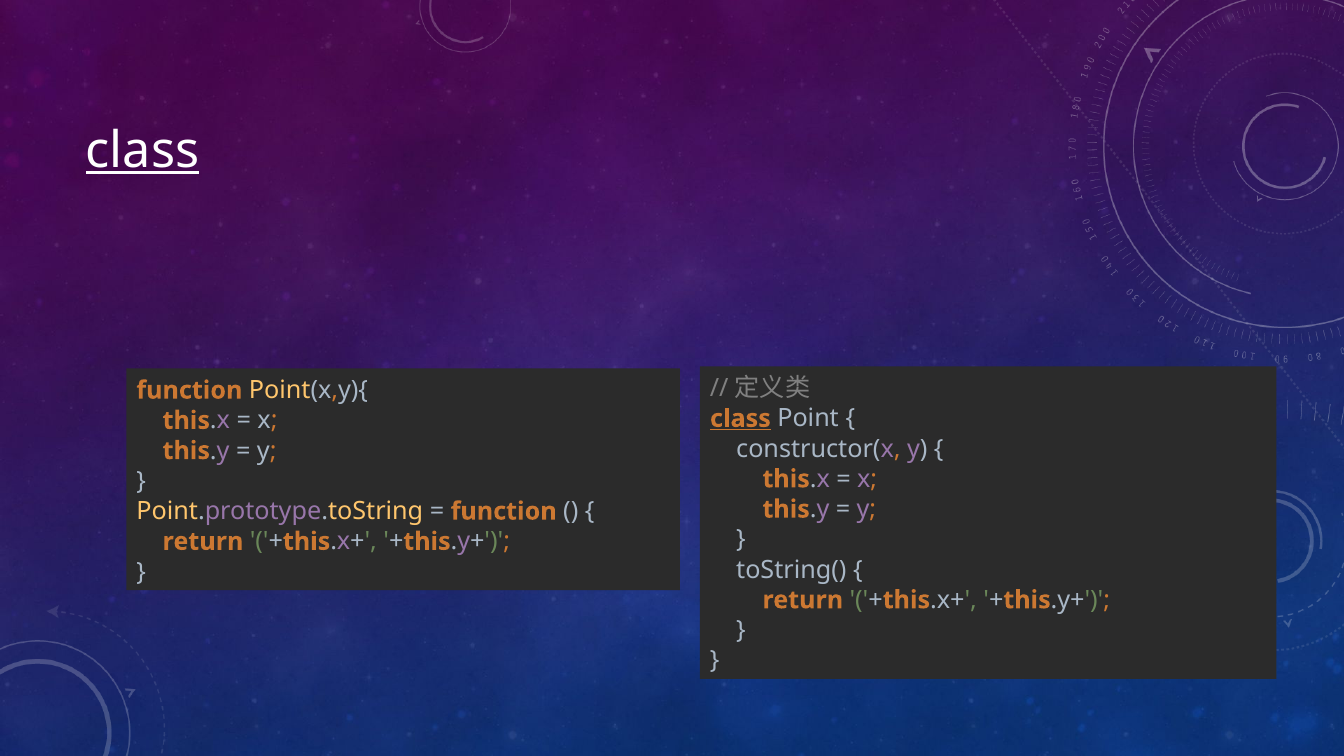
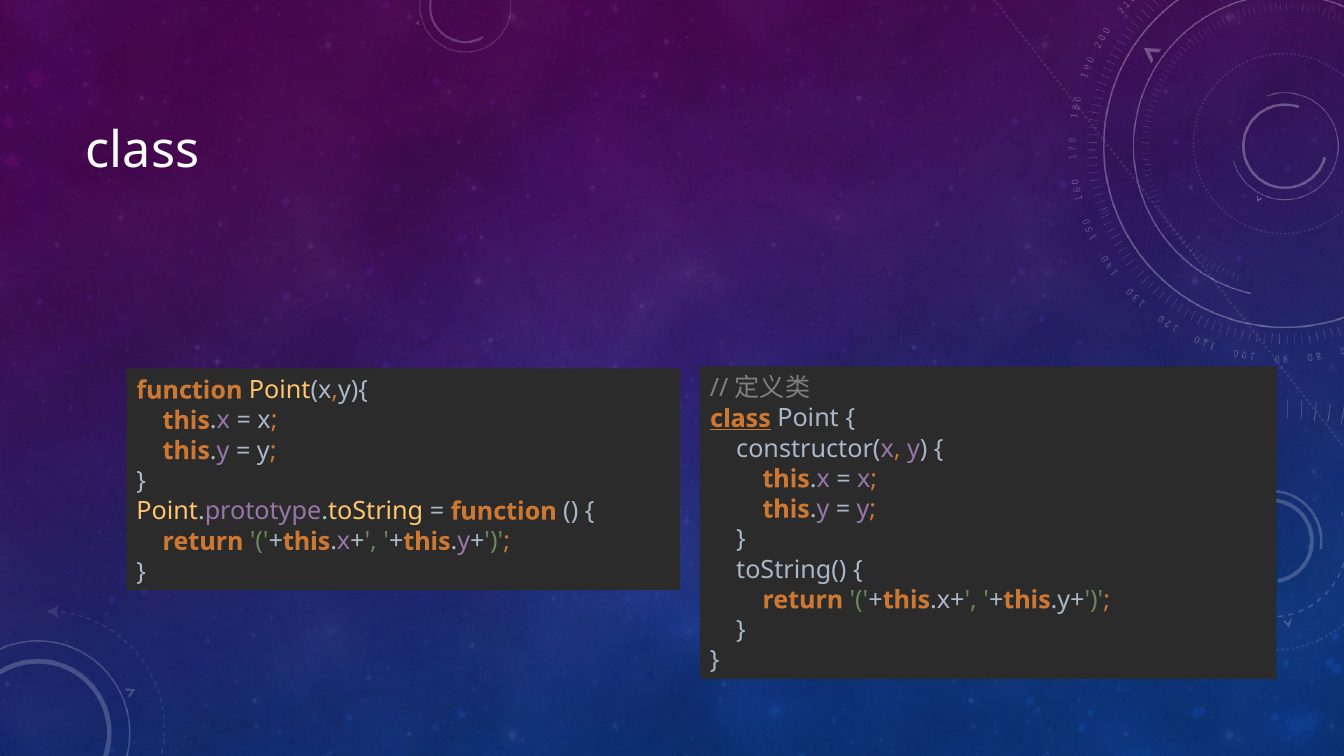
class at (143, 151) underline: present -> none
